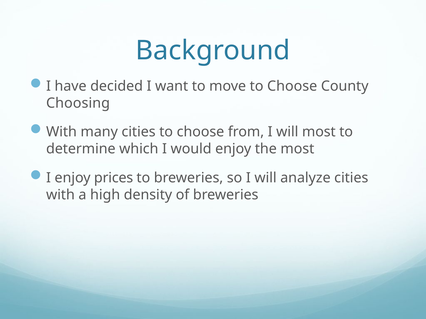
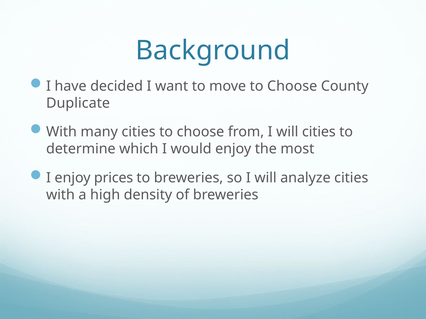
Choosing: Choosing -> Duplicate
will most: most -> cities
